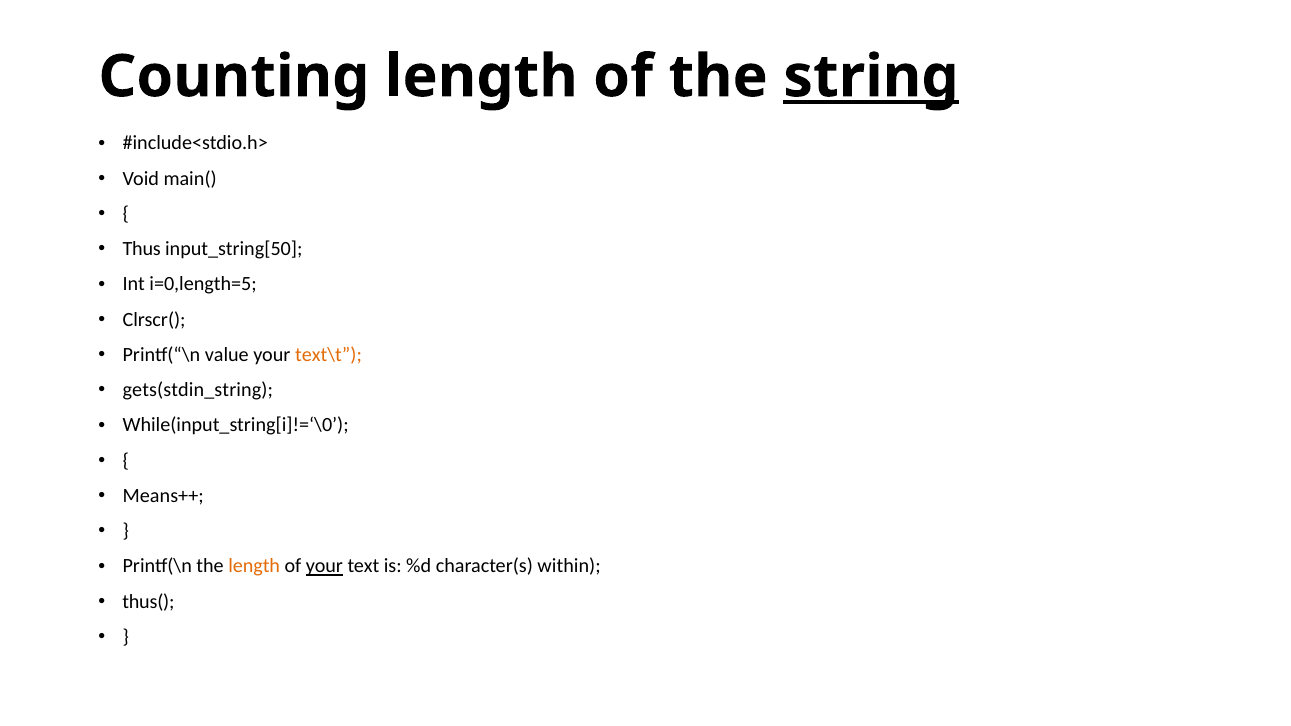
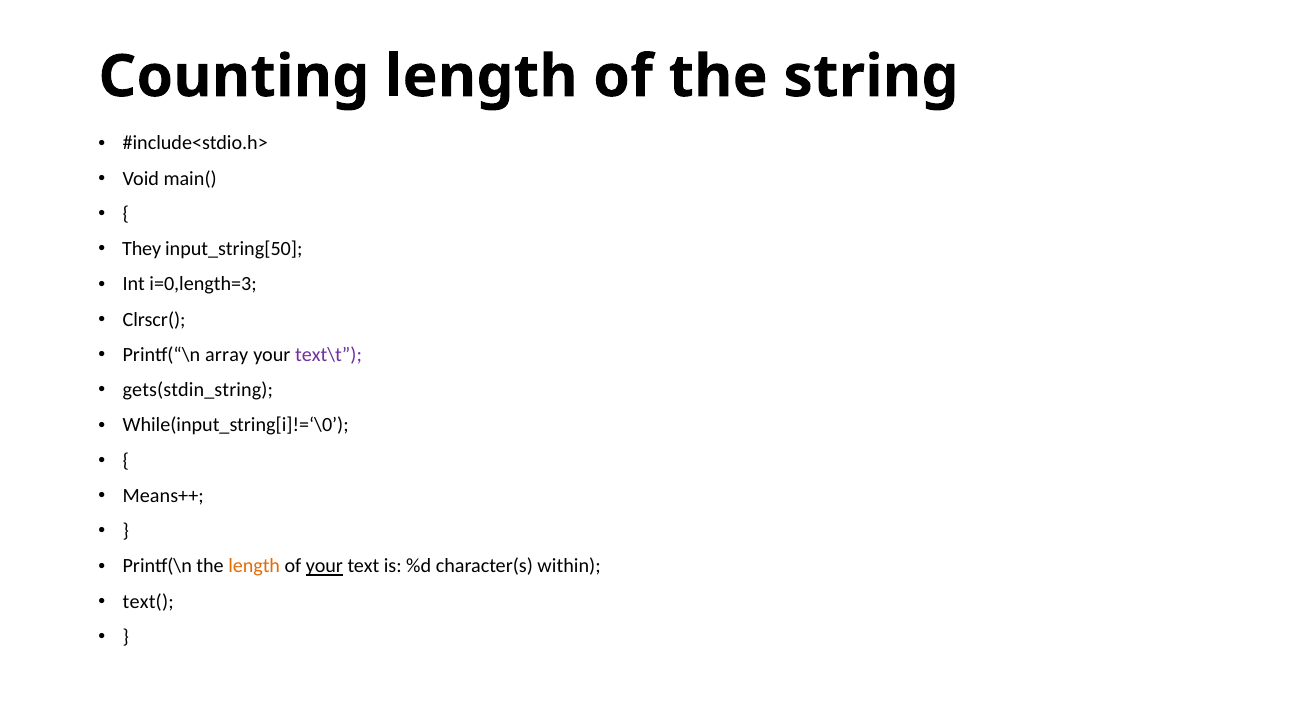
string underline: present -> none
Thus: Thus -> They
i=0,length=5: i=0,length=5 -> i=0,length=3
value: value -> array
text\t colour: orange -> purple
thus(: thus( -> text(
